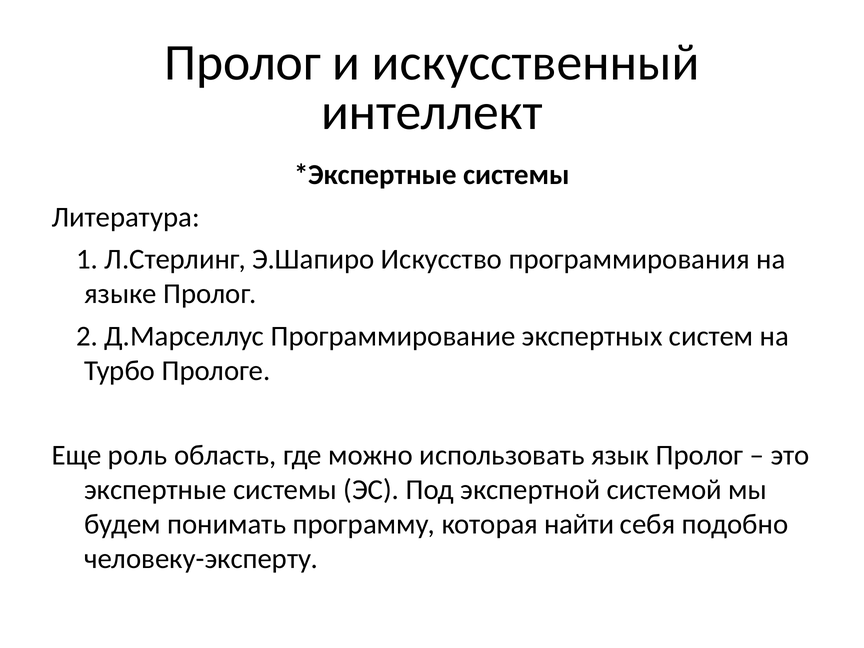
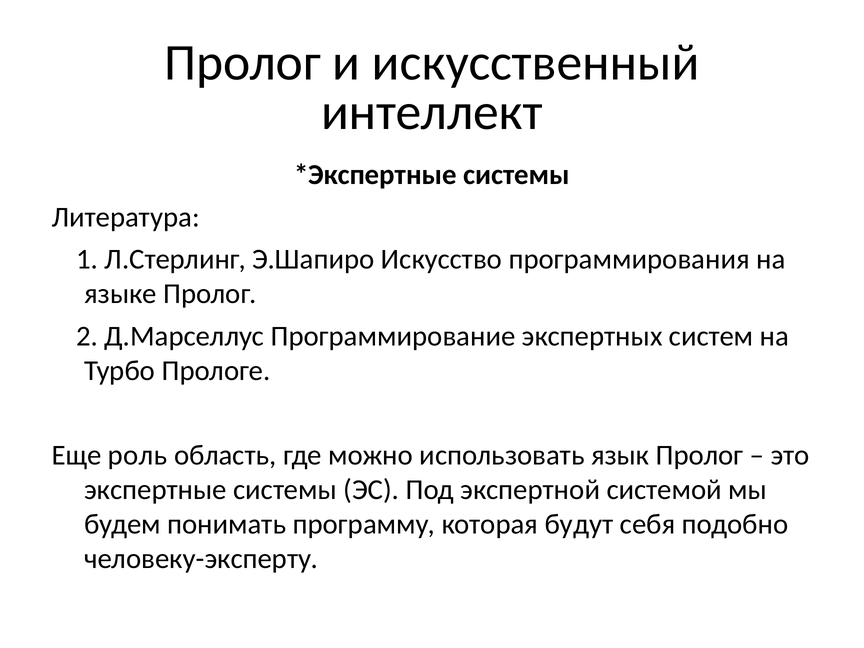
найти: найти -> будут
